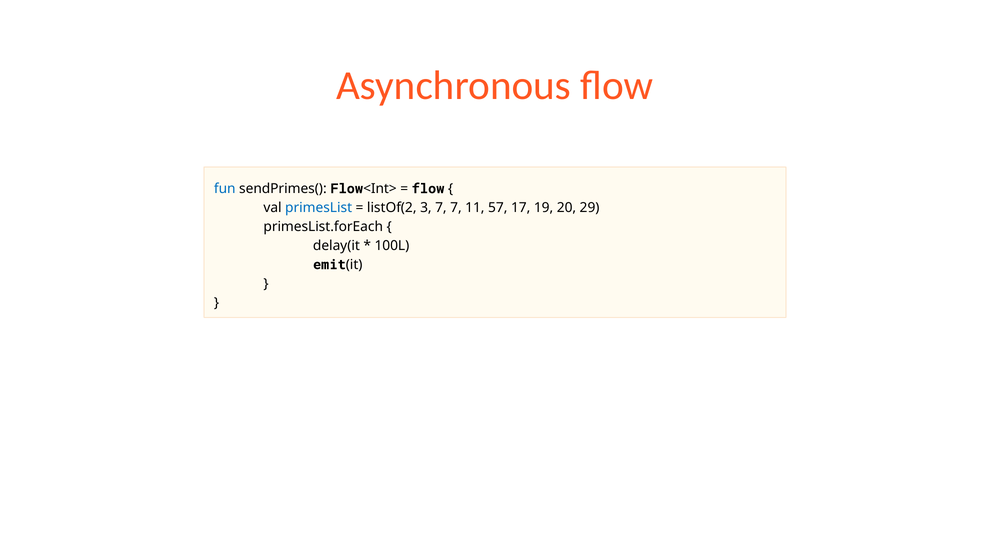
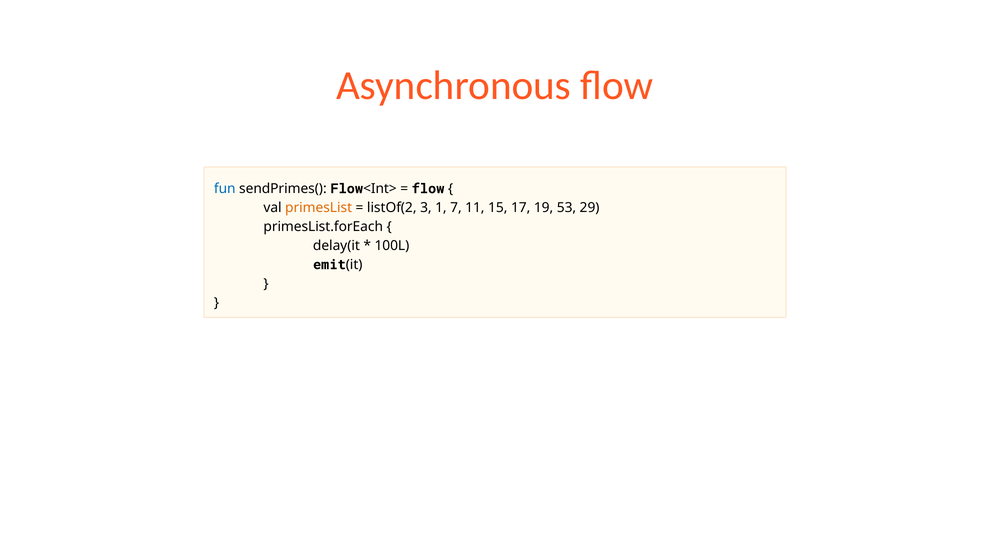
primesList colour: blue -> orange
3 7: 7 -> 1
57: 57 -> 15
20: 20 -> 53
